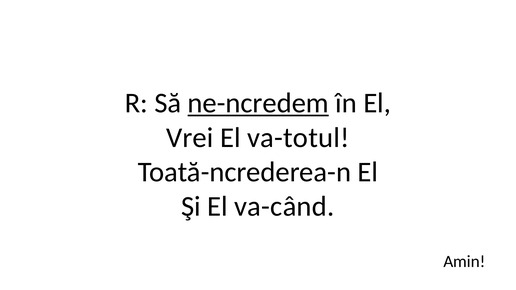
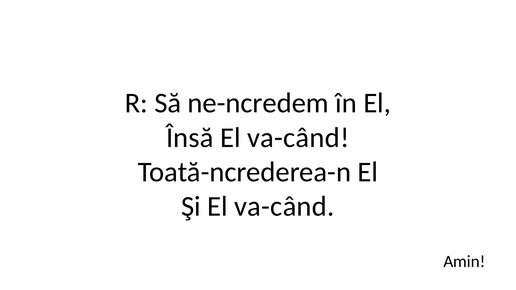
ne-ncredem underline: present -> none
Vrei: Vrei -> Însă
va-totul at (298, 138): va-totul -> va-când
